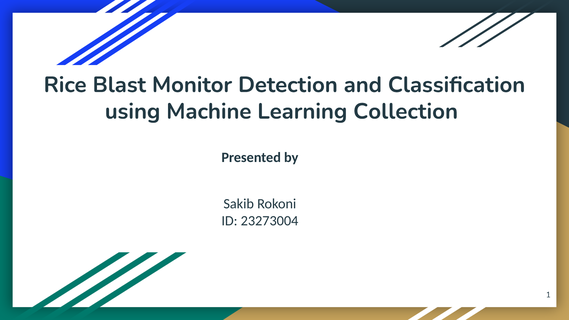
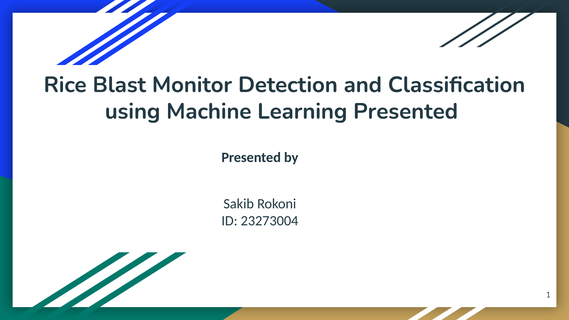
Learning Collection: Collection -> Presented
